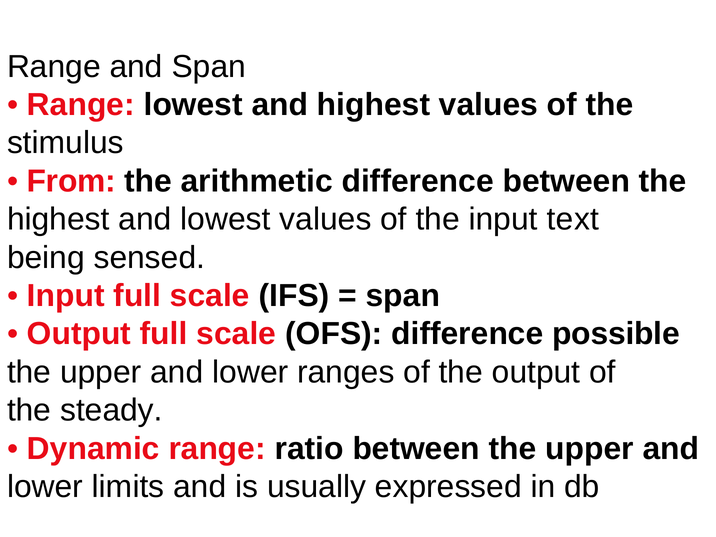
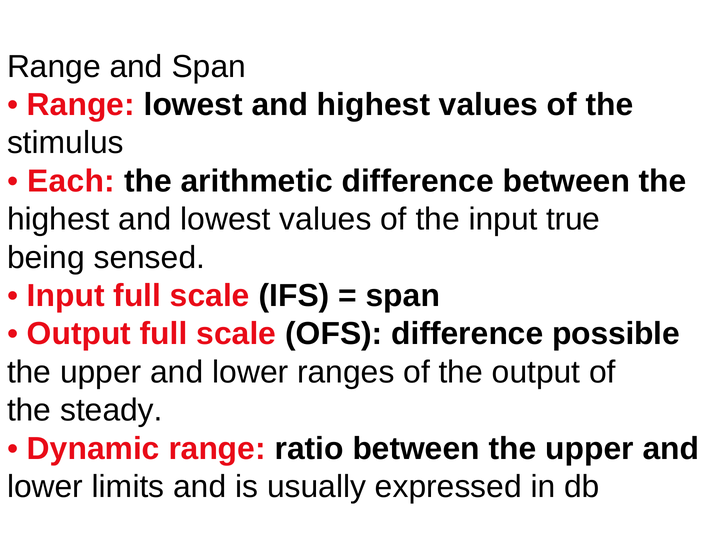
From: From -> Each
text: text -> true
